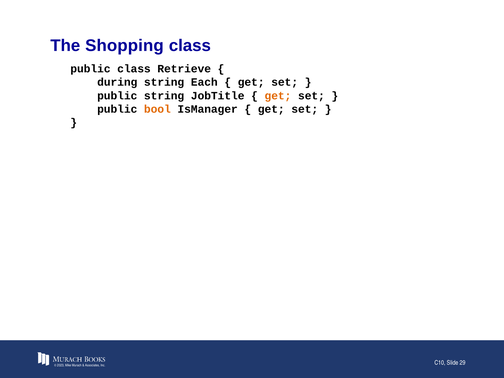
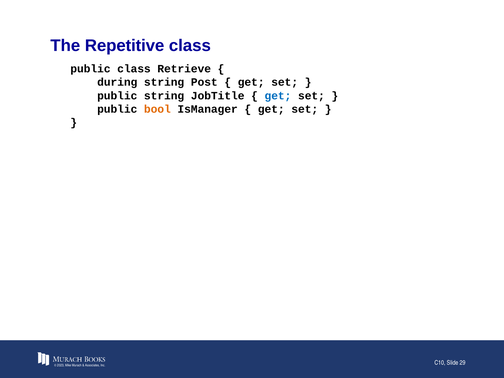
Shopping: Shopping -> Repetitive
Each: Each -> Post
get at (278, 96) colour: orange -> blue
